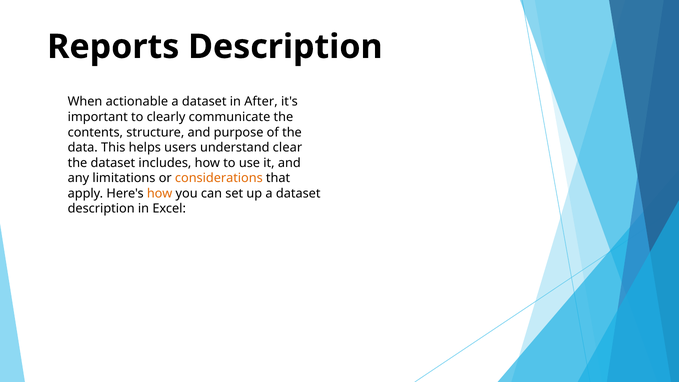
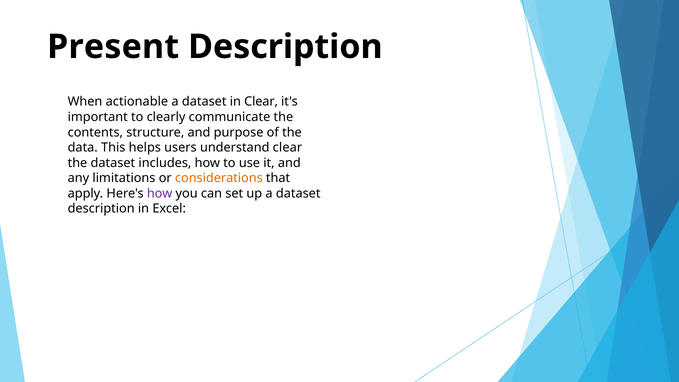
Reports: Reports -> Present
in After: After -> Clear
how at (160, 193) colour: orange -> purple
